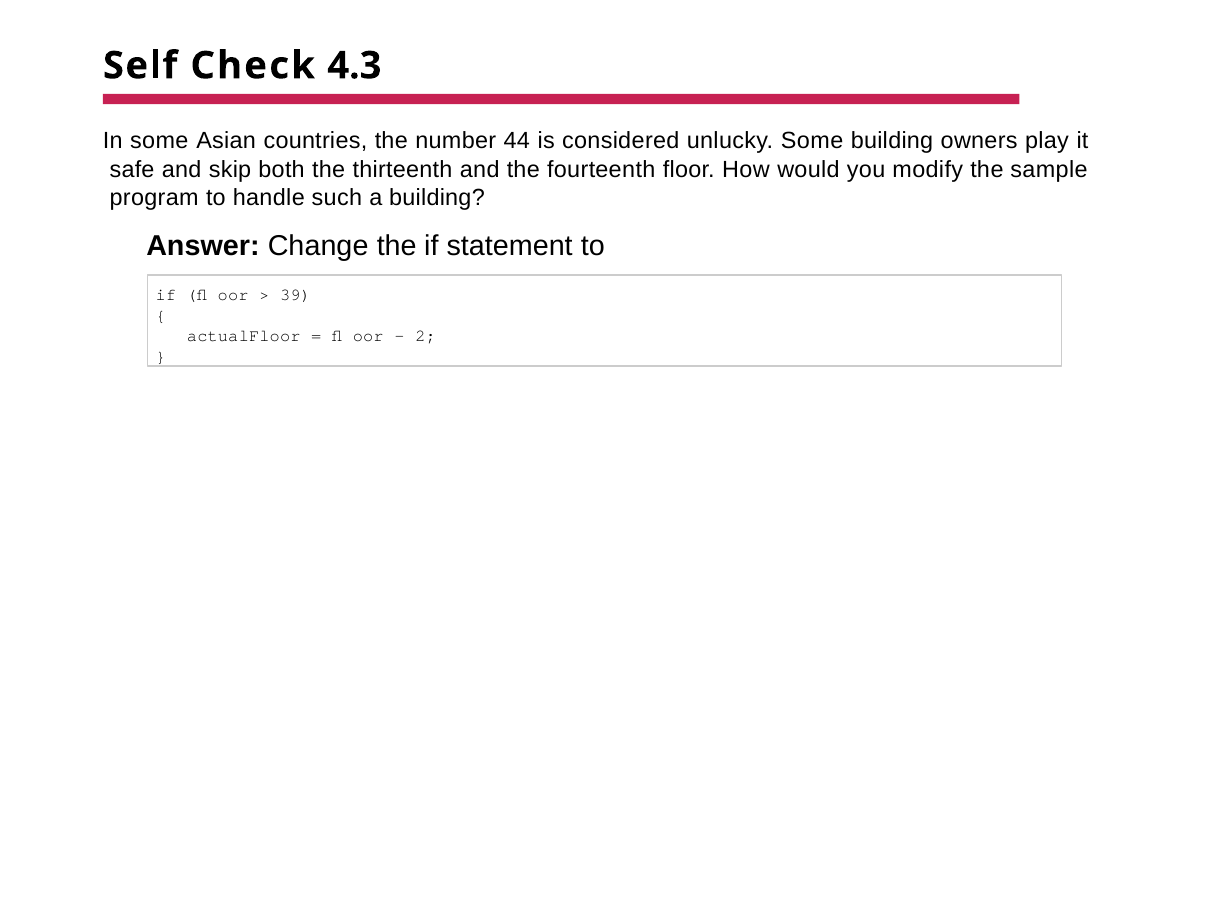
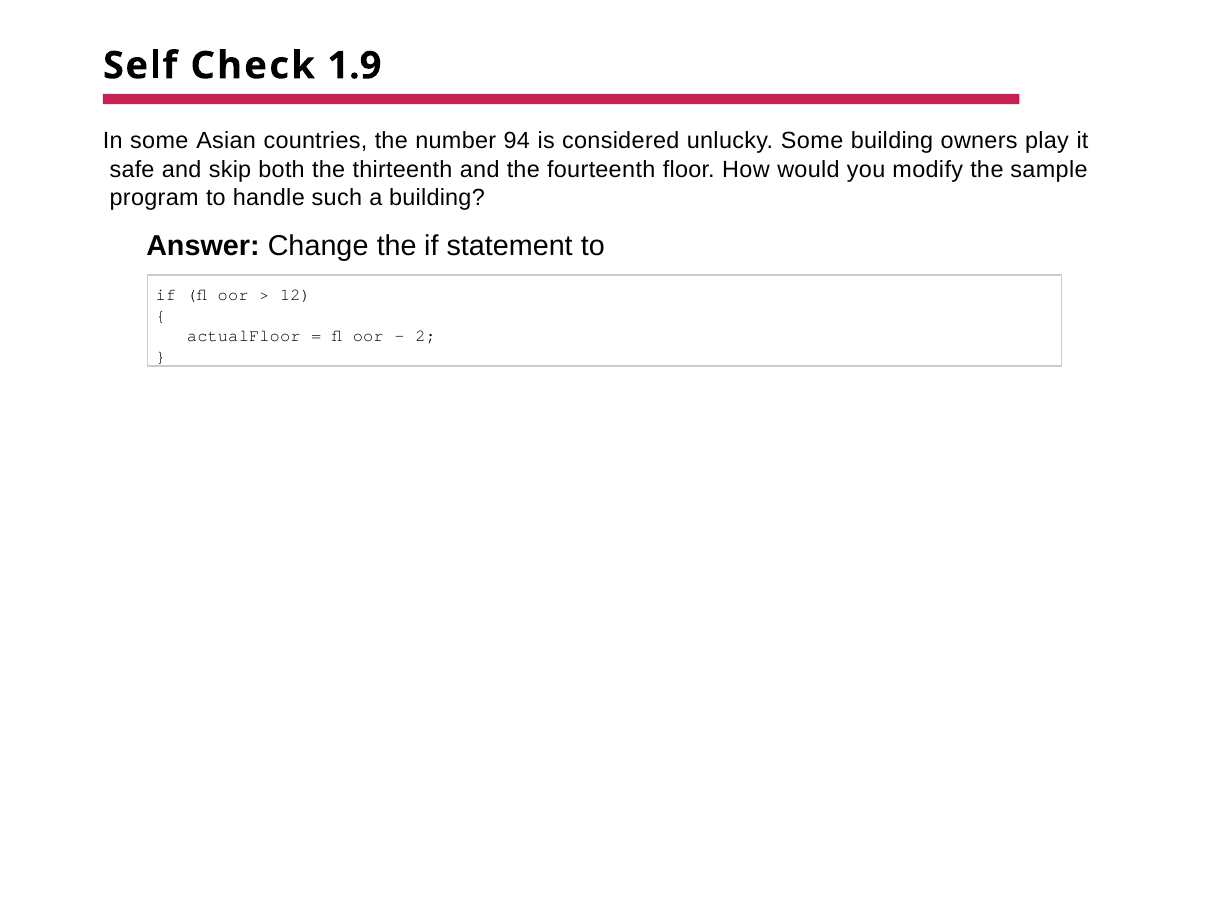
4.3: 4.3 -> 1.9
44: 44 -> 94
39: 39 -> 12
